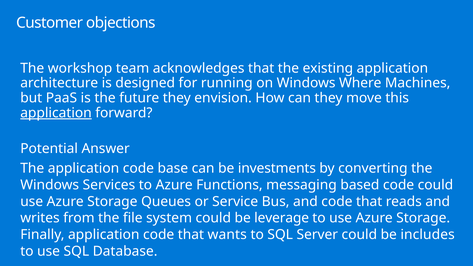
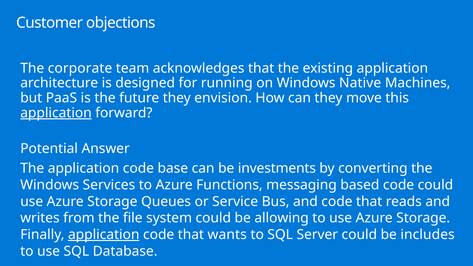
workshop: workshop -> corporate
Where: Where -> Native
leverage: leverage -> allowing
application at (104, 235) underline: none -> present
